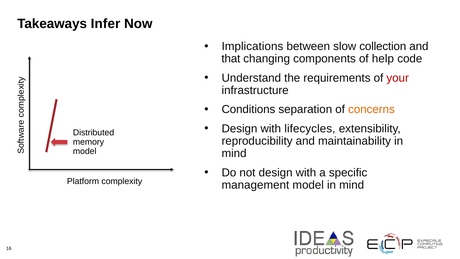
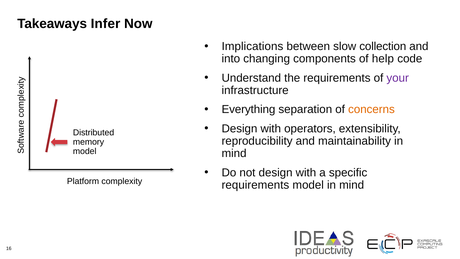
that: that -> into
your colour: red -> purple
Conditions: Conditions -> Everything
lifecycles: lifecycles -> operators
management at (255, 185): management -> requirements
